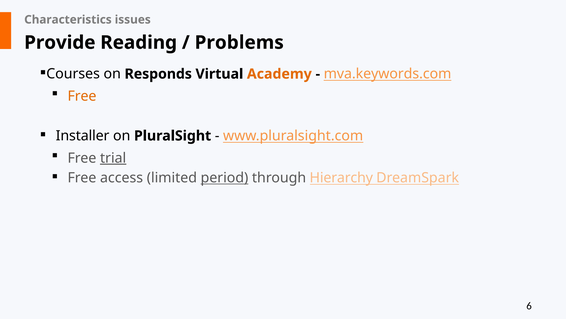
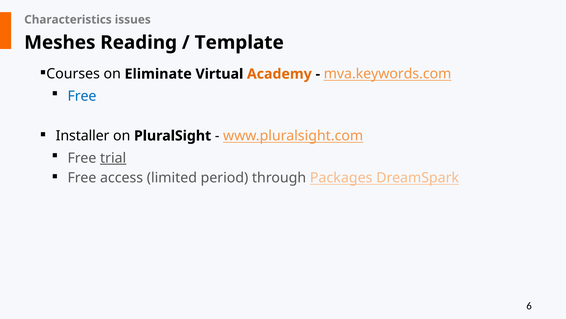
Provide: Provide -> Meshes
Problems: Problems -> Template
Responds: Responds -> Eliminate
Free at (82, 96) colour: orange -> blue
period underline: present -> none
Hierarchy: Hierarchy -> Packages
